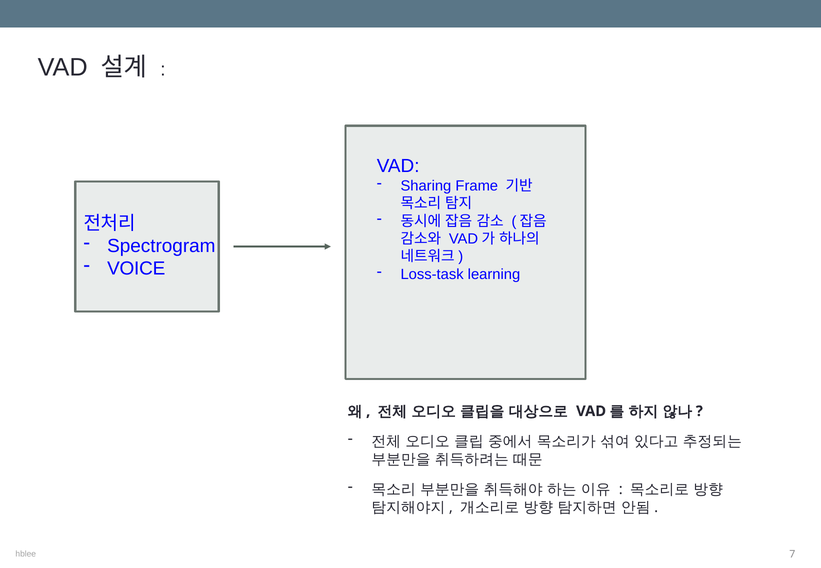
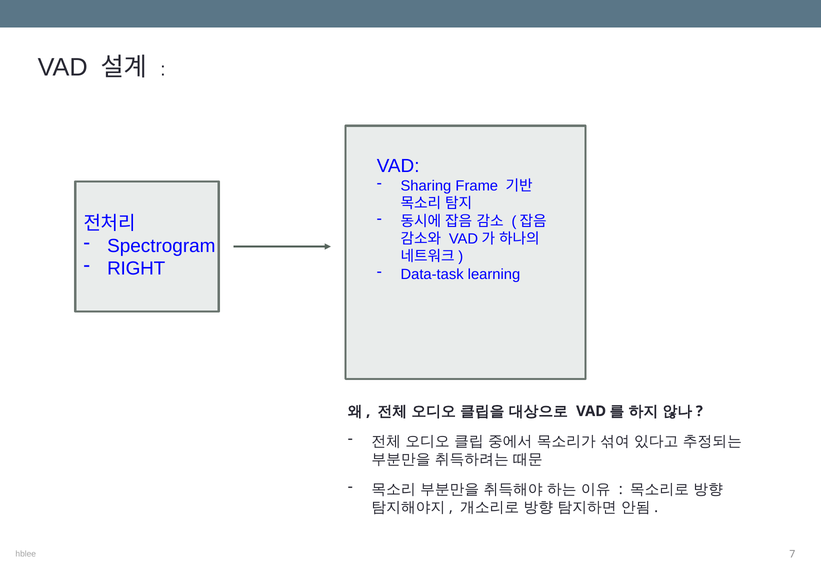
VOICE: VOICE -> RIGHT
Loss-task: Loss-task -> Data-task
